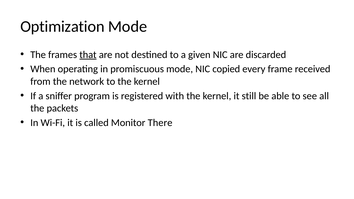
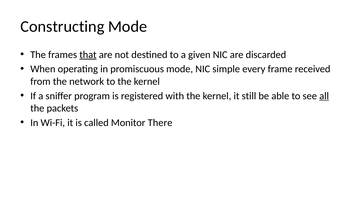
Optimization: Optimization -> Constructing
copied: copied -> simple
all underline: none -> present
